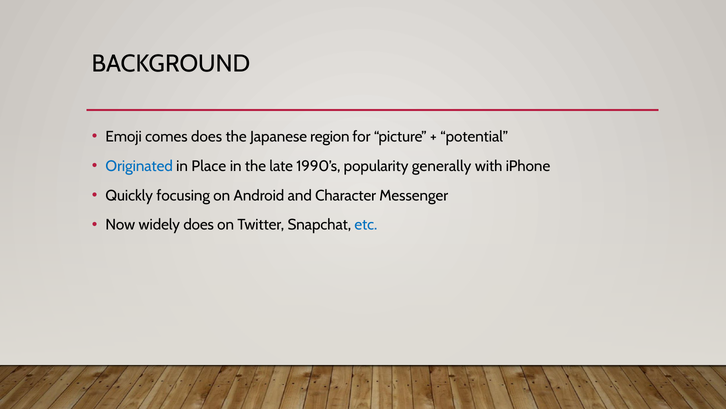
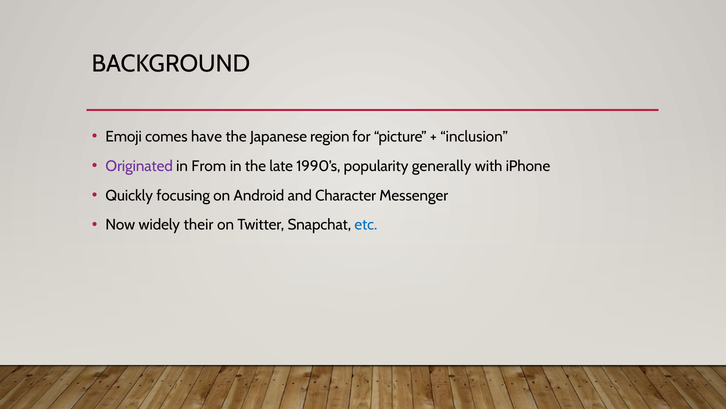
comes does: does -> have
potential: potential -> inclusion
Originated colour: blue -> purple
Place: Place -> From
widely does: does -> their
